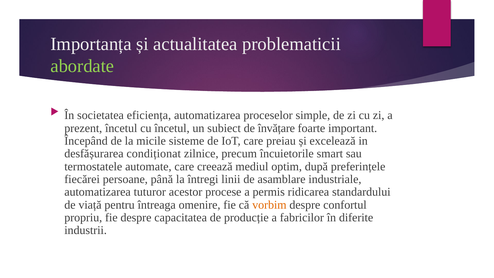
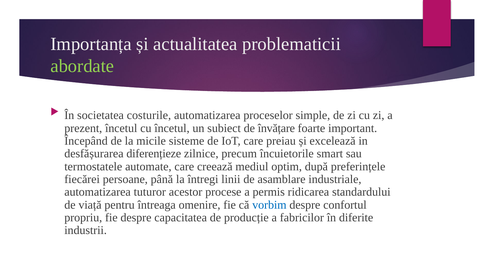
eficiența: eficiența -> costurile
condiționat: condiționat -> diferențieze
vorbim colour: orange -> blue
